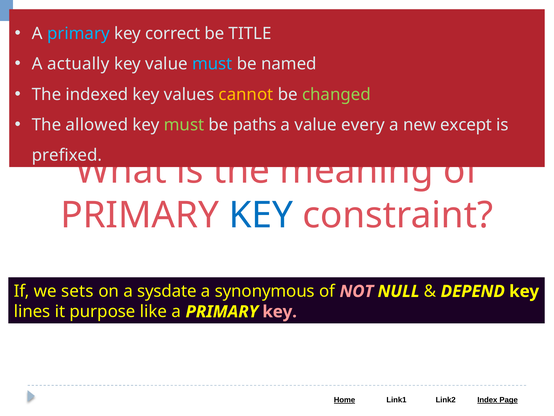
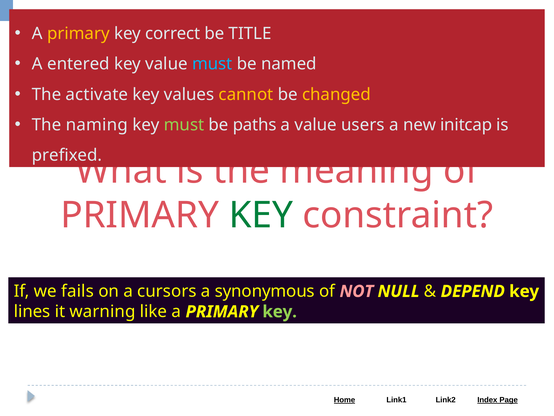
primary at (78, 33) colour: light blue -> yellow
actually: actually -> entered
indexed: indexed -> activate
changed colour: light green -> yellow
allowed: allowed -> naming
every: every -> users
except: except -> initcap
KEY at (261, 215) colour: blue -> green
sets: sets -> fails
sysdate: sysdate -> cursors
purpose: purpose -> warning
key at (280, 311) colour: pink -> light green
